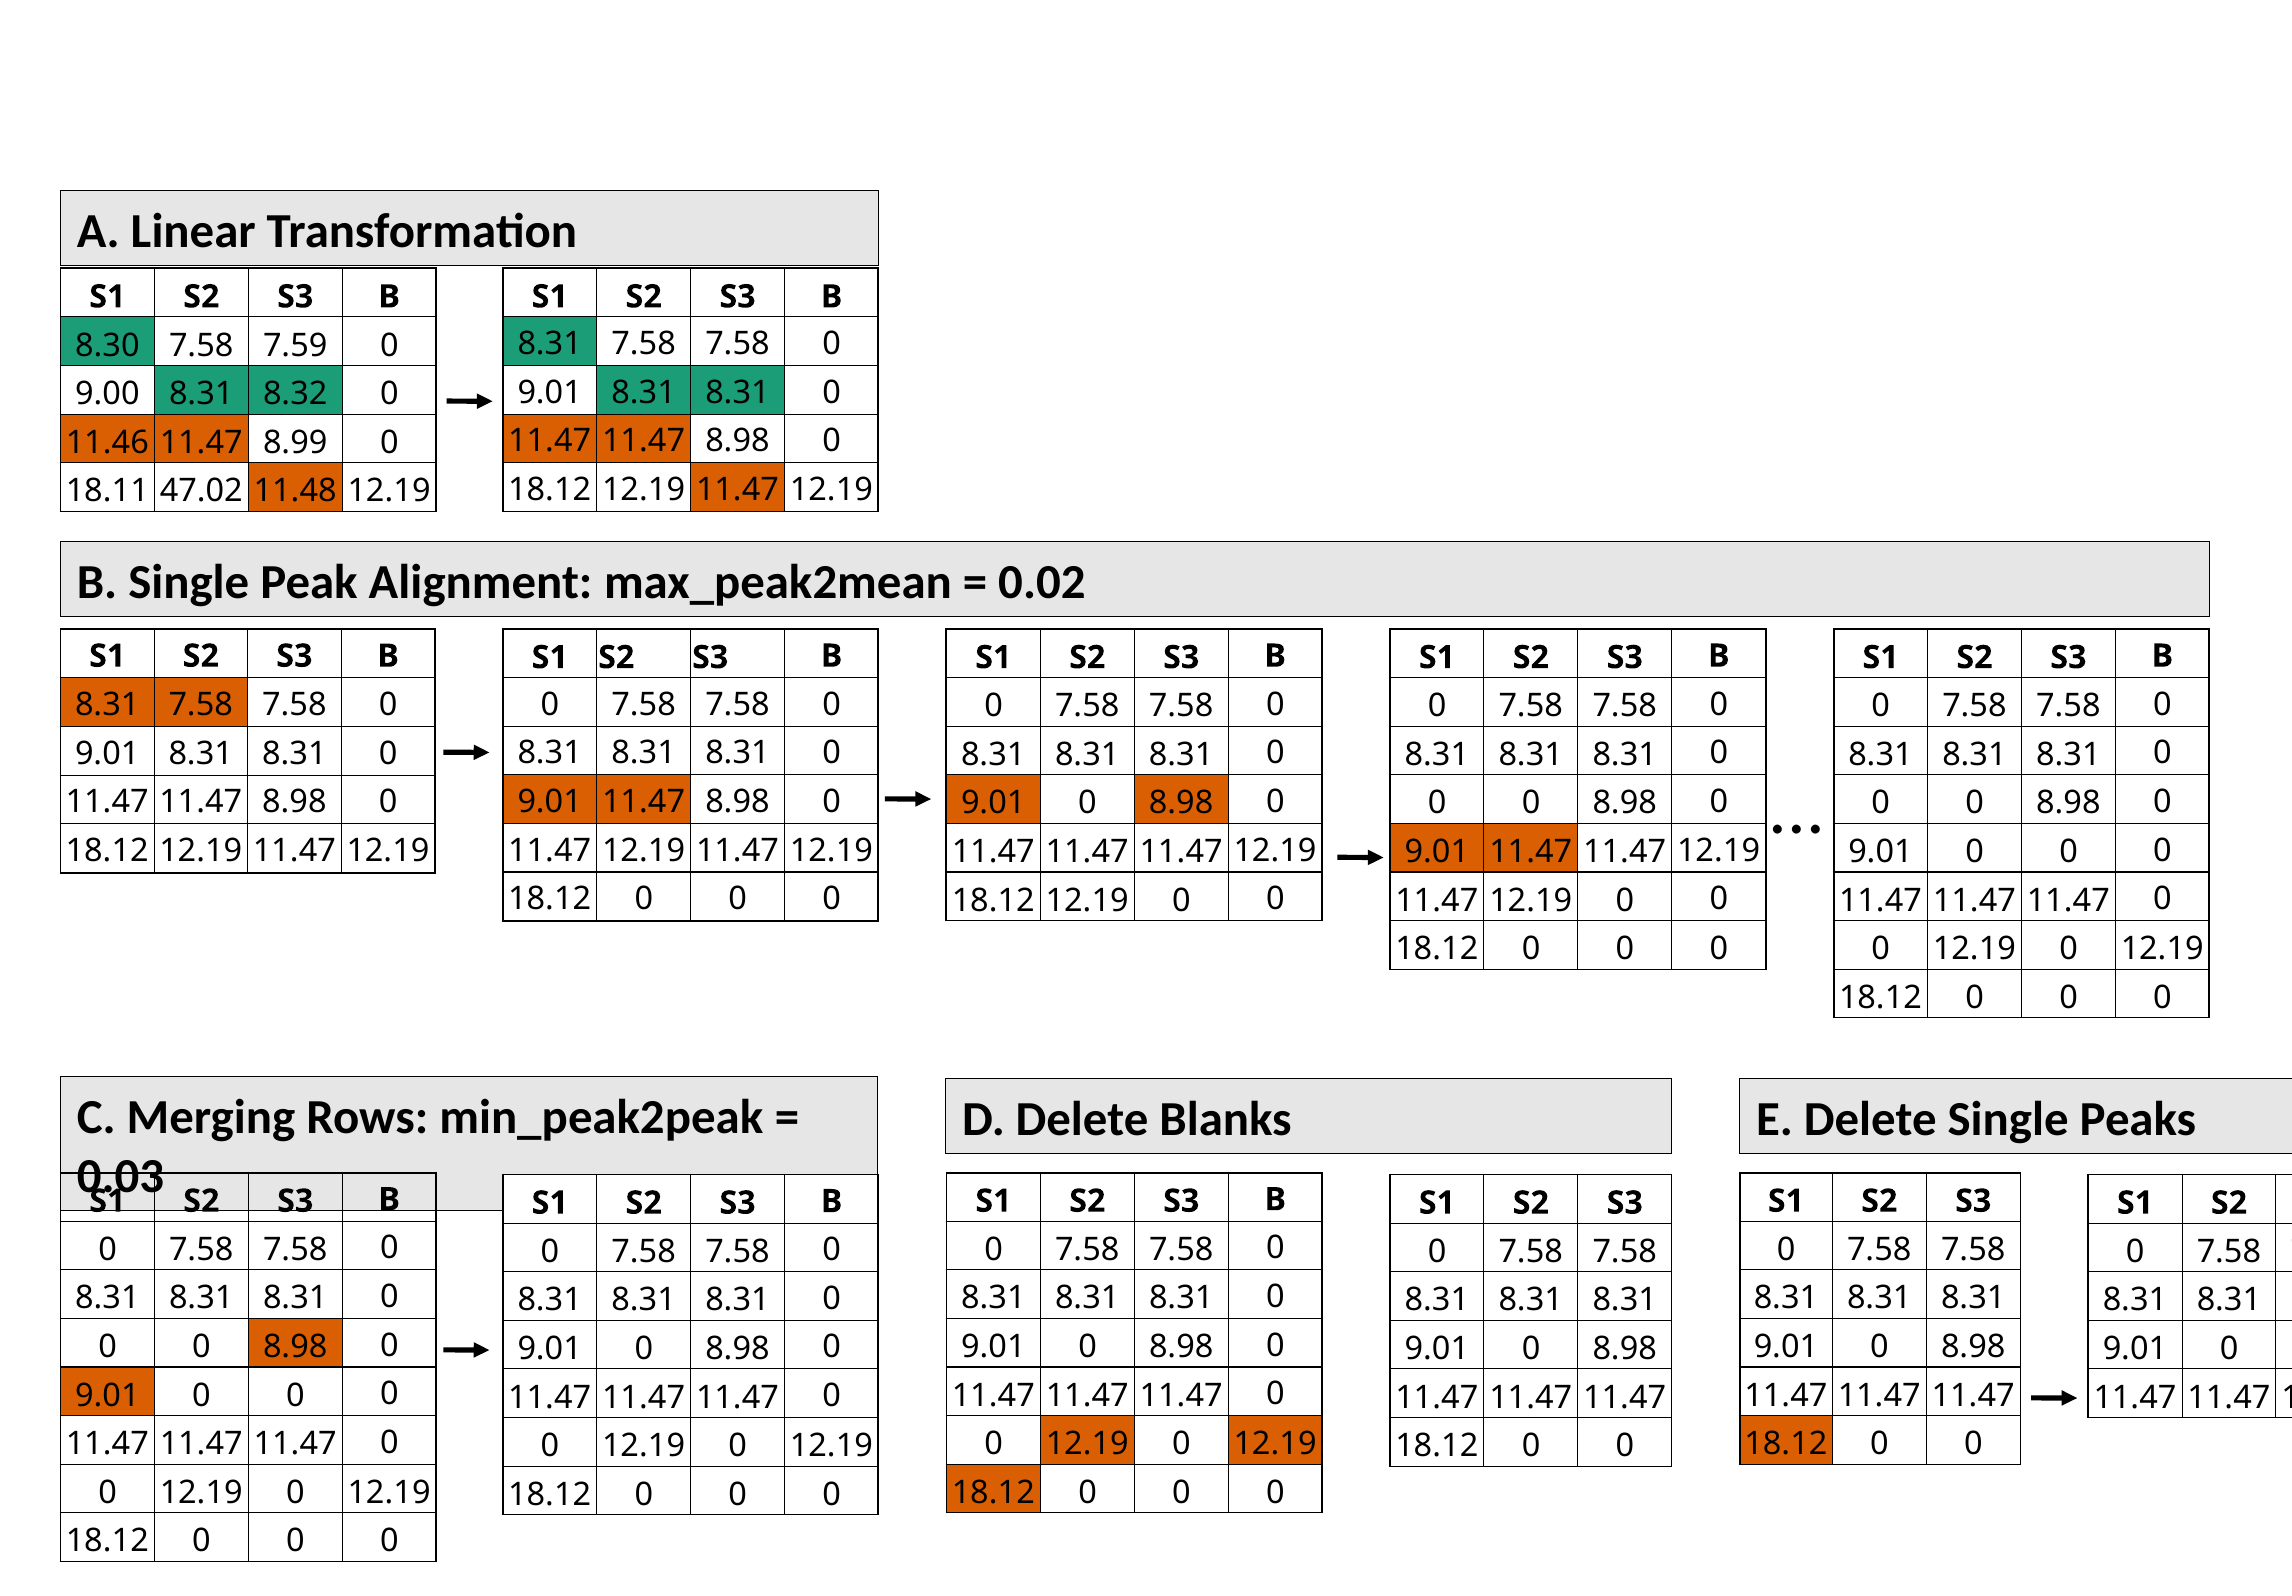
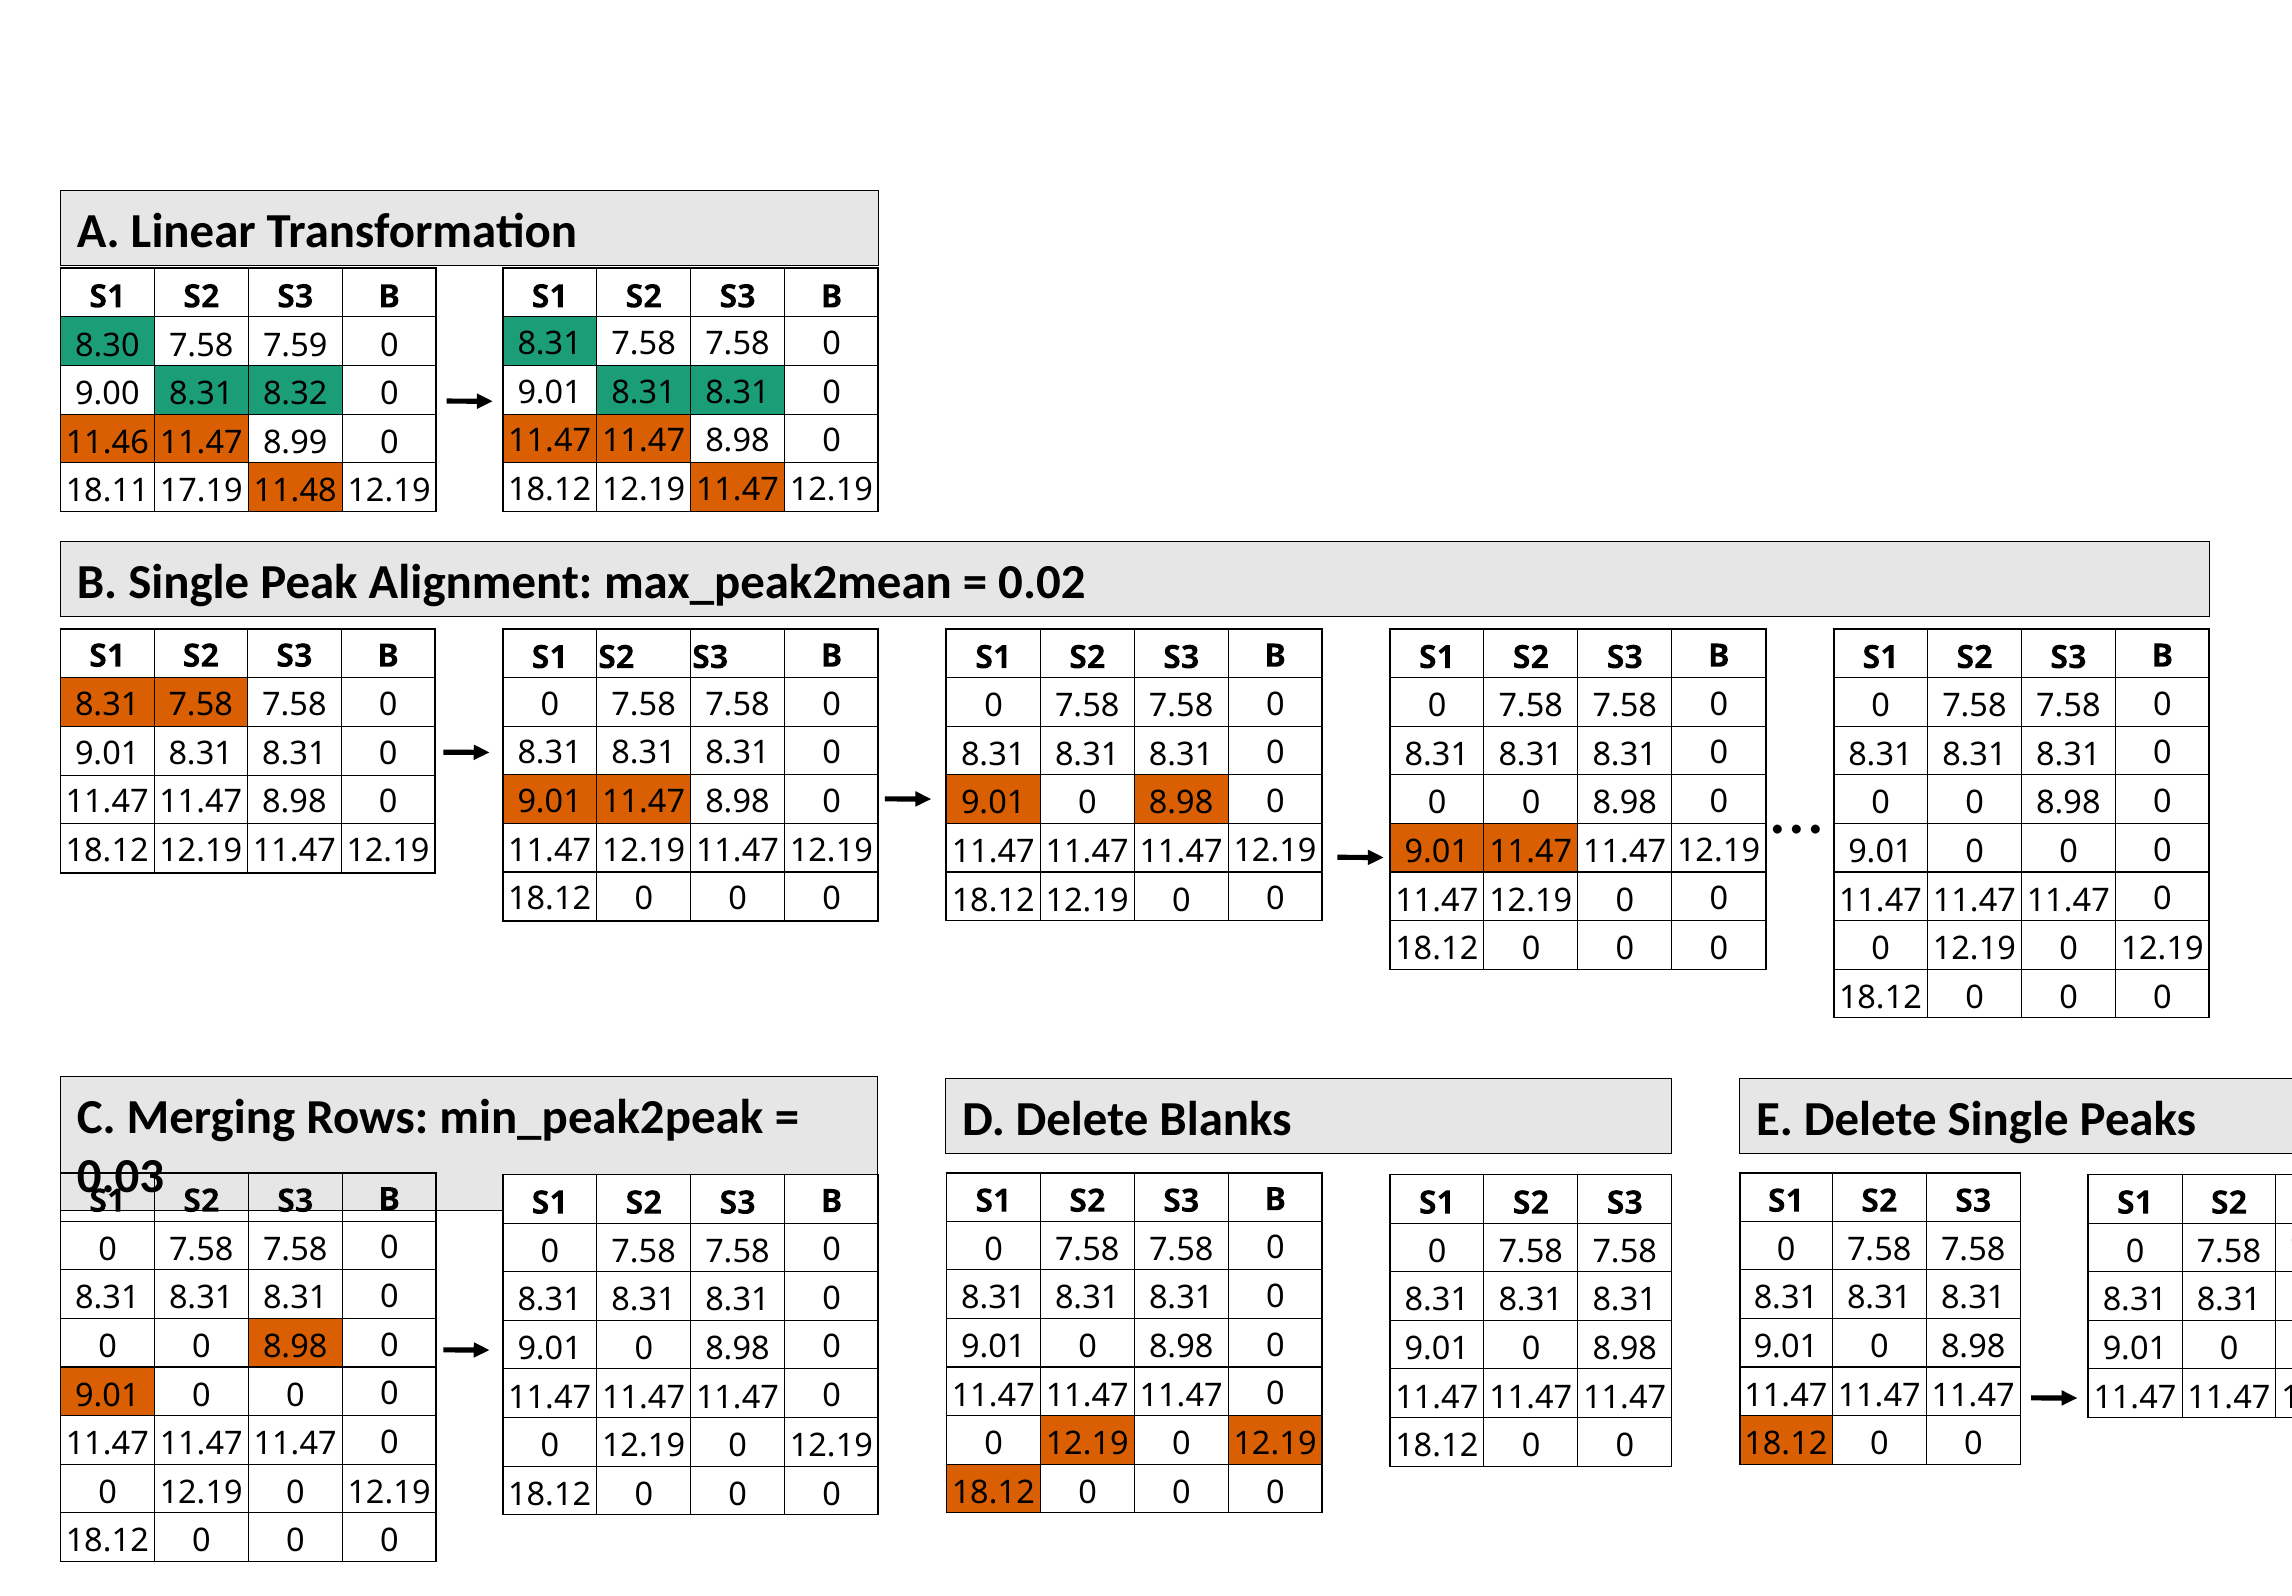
47.02: 47.02 -> 17.19
